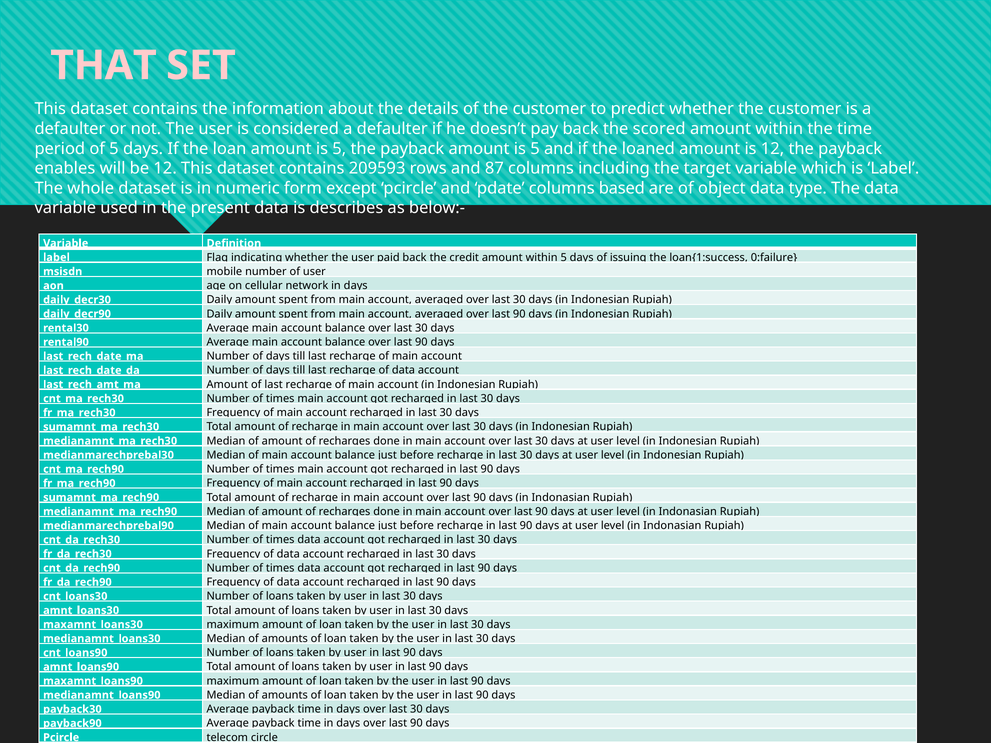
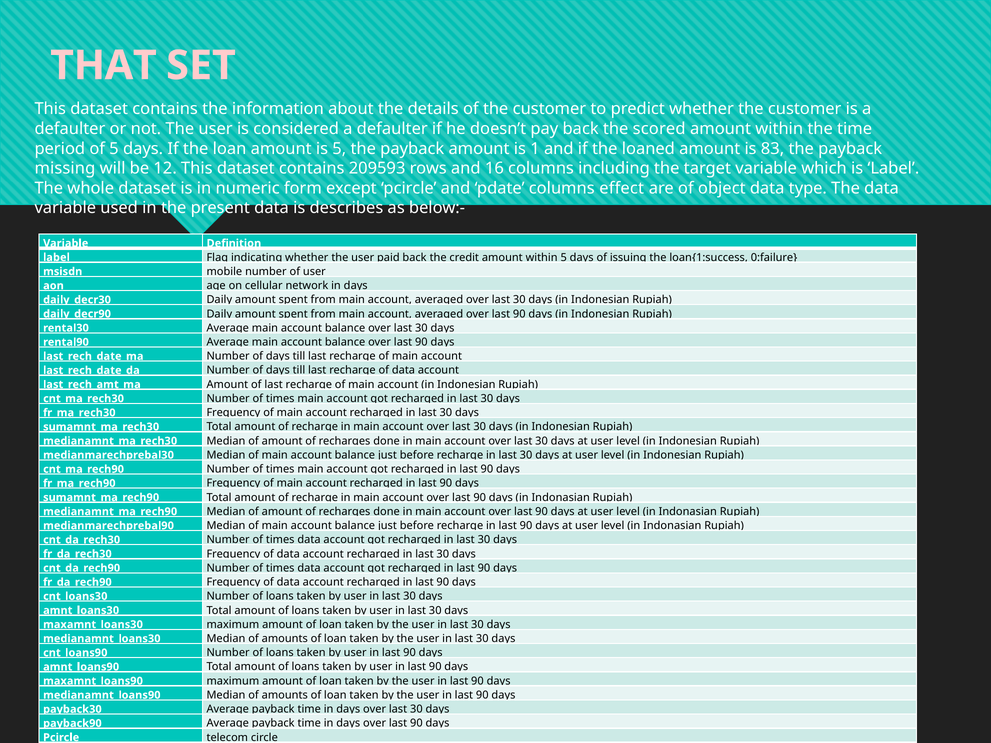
payback amount is 5: 5 -> 1
is 12: 12 -> 83
enables: enables -> missing
87: 87 -> 16
based: based -> effect
